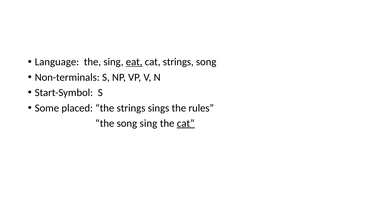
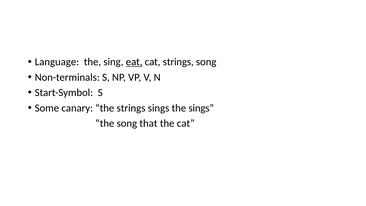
placed: placed -> canary
the rules: rules -> sings
song sing: sing -> that
cat at (186, 123) underline: present -> none
